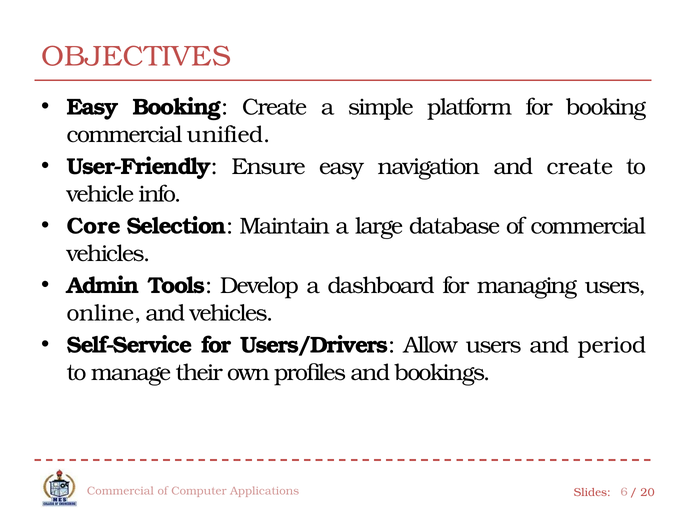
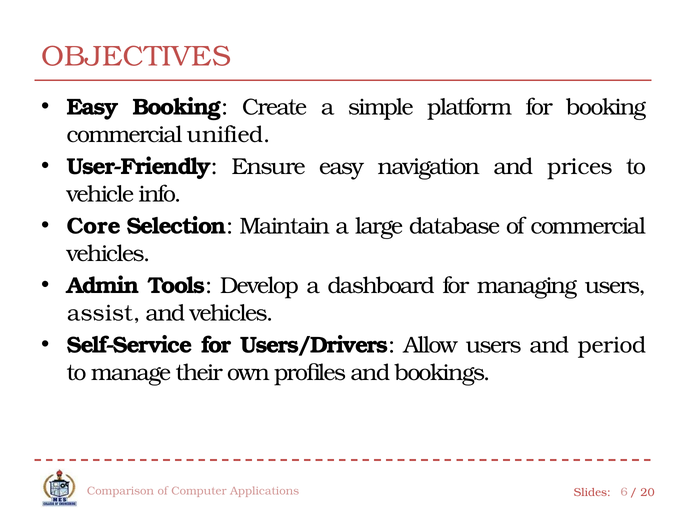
and create: create -> prices
online: online -> assist
Commercial at (120, 491): Commercial -> Comparison
